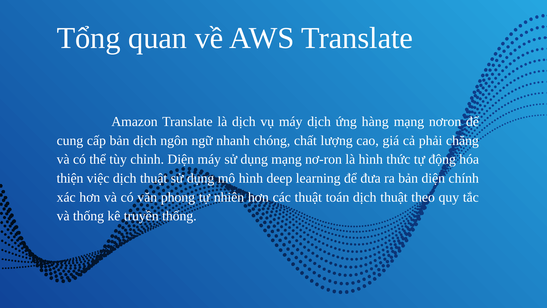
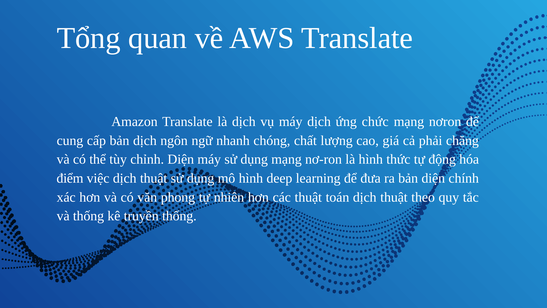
hàng: hàng -> chức
thiện: thiện -> điểm
